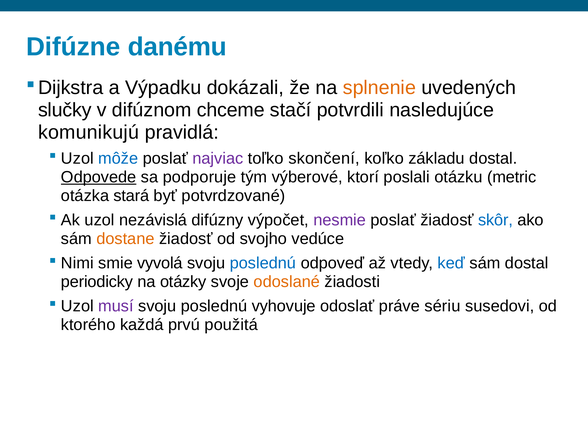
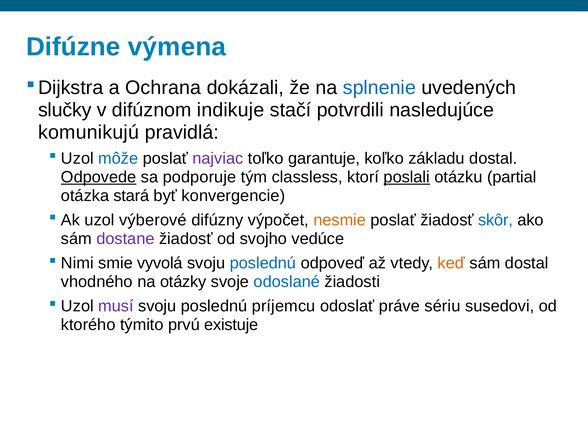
danému: danému -> výmena
Výpadku: Výpadku -> Ochrana
splnenie colour: orange -> blue
chceme: chceme -> indikuje
skončení: skončení -> garantuje
výberové: výberové -> classless
poslali underline: none -> present
metric: metric -> partial
potvrdzované: potvrdzované -> konvergencie
nezávislá: nezávislá -> výberové
nesmie colour: purple -> orange
dostane colour: orange -> purple
keď colour: blue -> orange
periodicky: periodicky -> vhodného
odoslané colour: orange -> blue
vyhovuje: vyhovuje -> príjemcu
každá: každá -> týmito
použitá: použitá -> existuje
